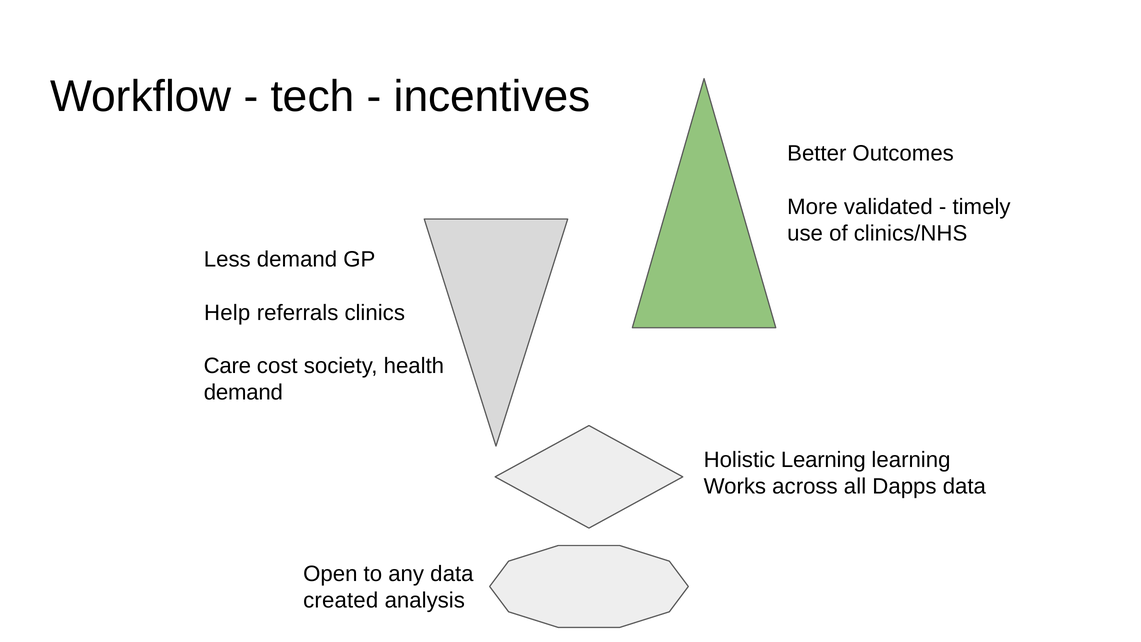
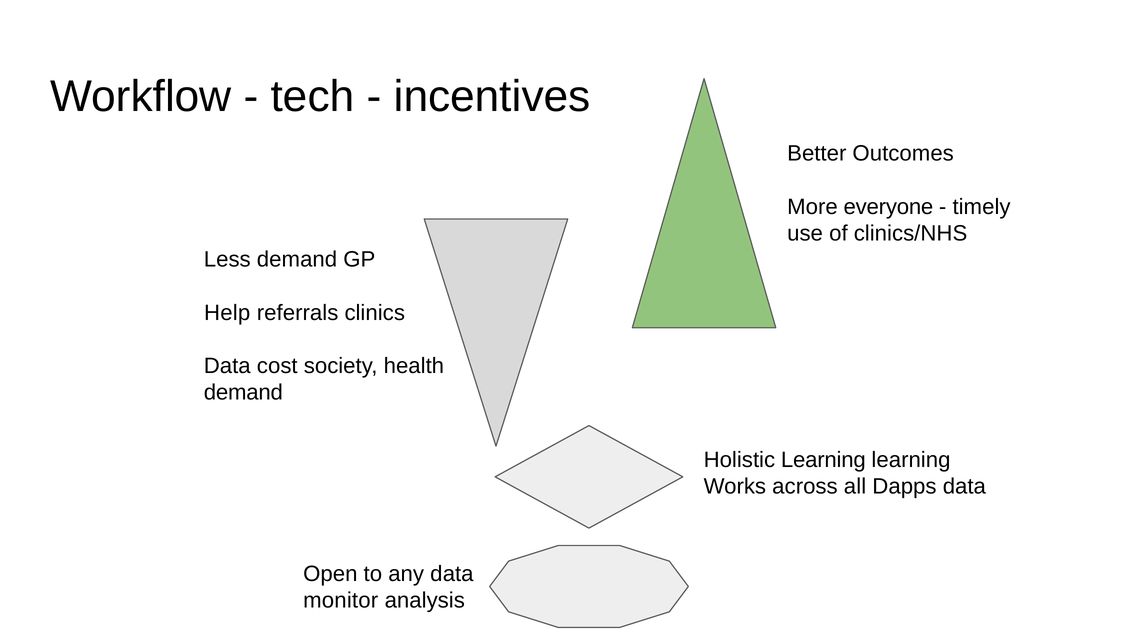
validated: validated -> everyone
Care at (227, 366): Care -> Data
created: created -> monitor
